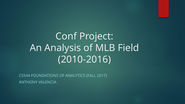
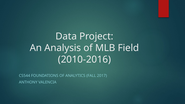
Conf: Conf -> Data
